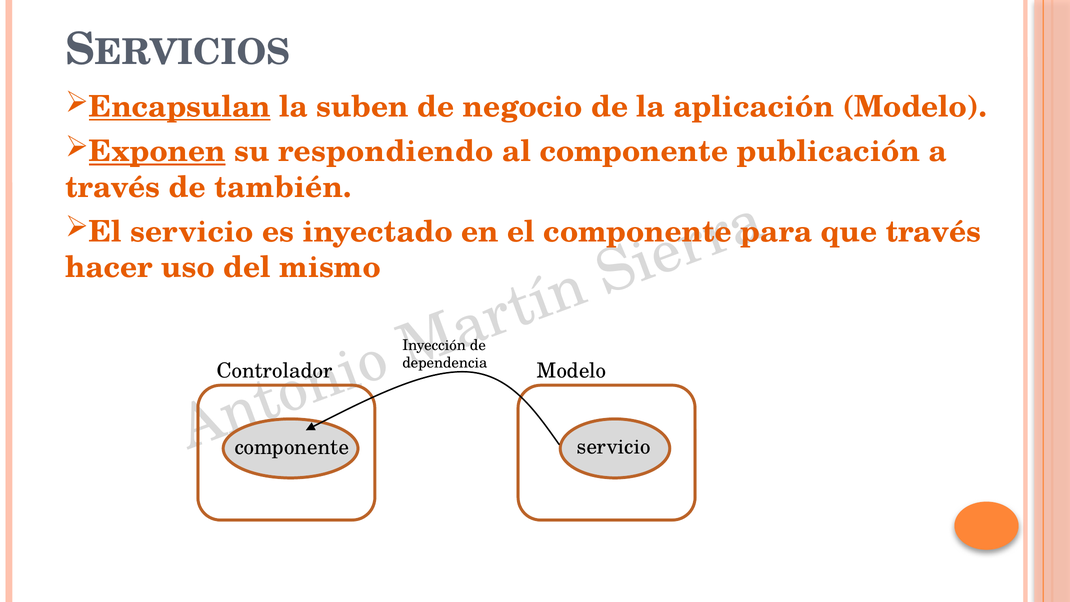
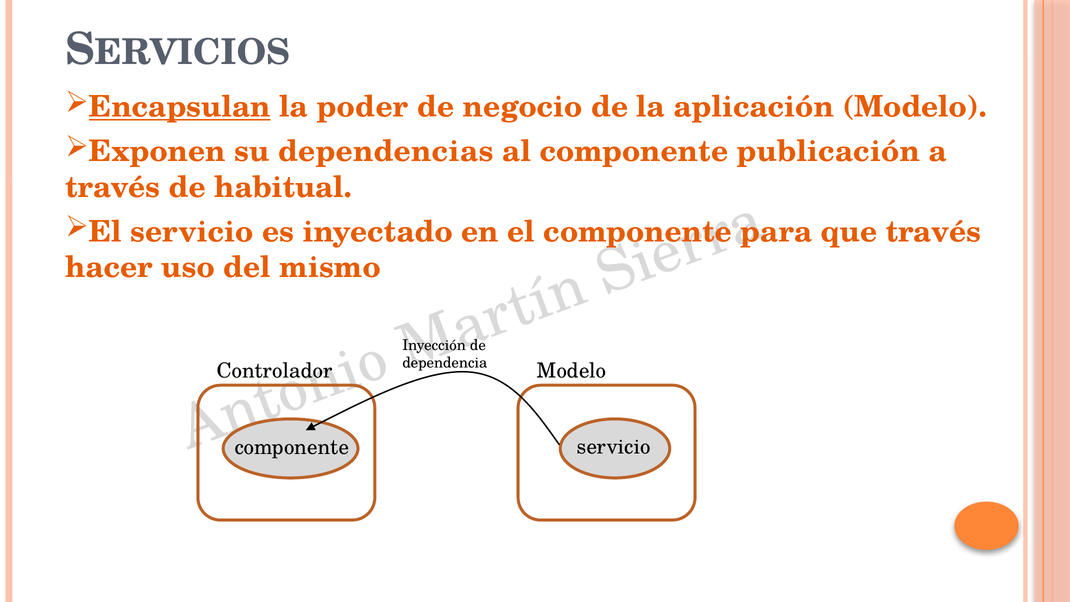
suben: suben -> poder
Exponen underline: present -> none
respondiendo: respondiendo -> dependencias
también: también -> habitual
